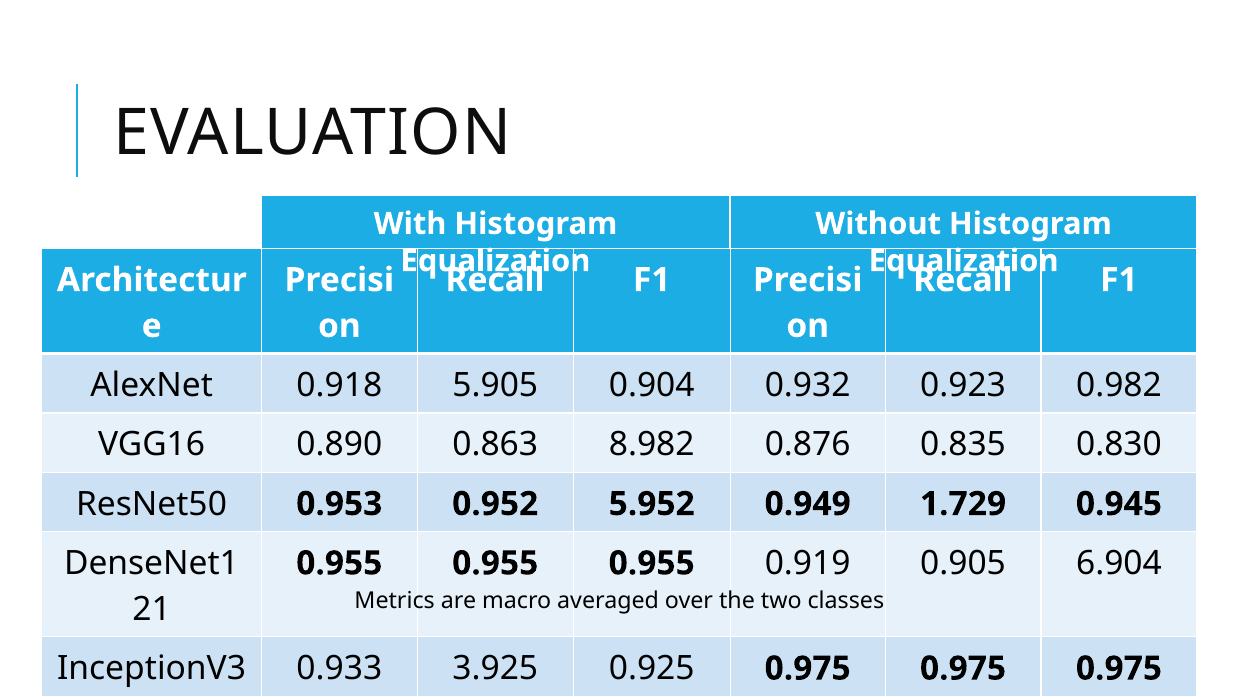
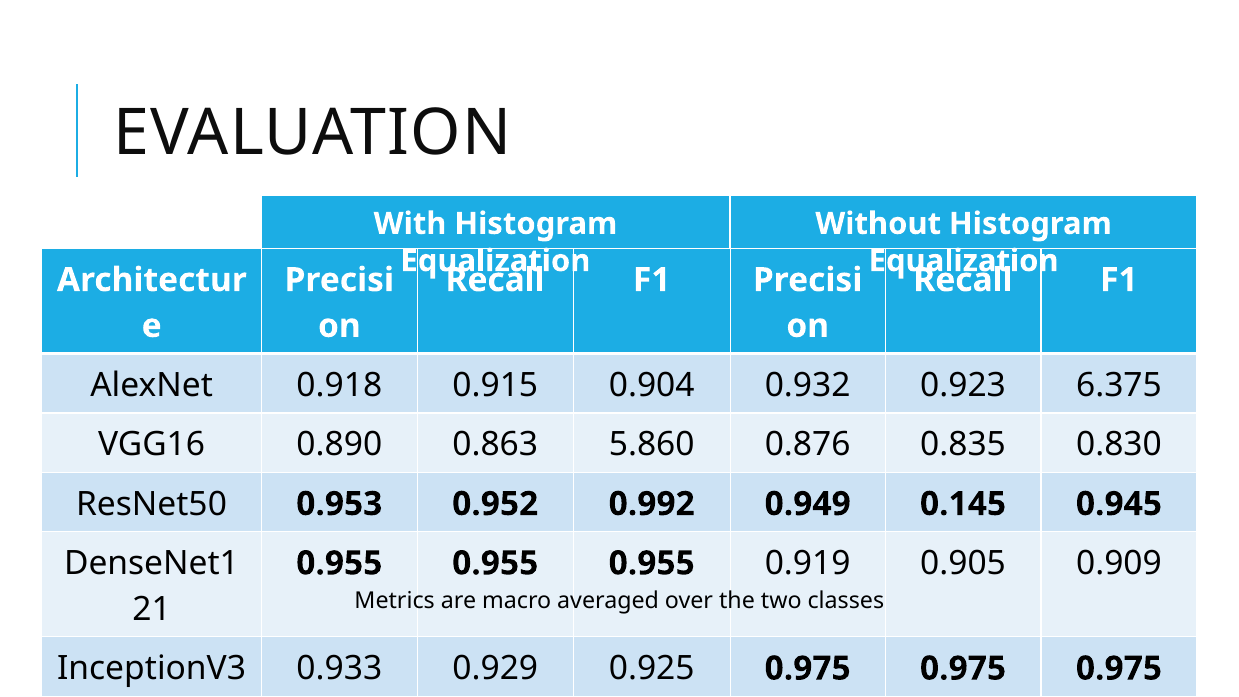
5.905: 5.905 -> 0.915
0.982: 0.982 -> 6.375
8.982: 8.982 -> 5.860
5.952: 5.952 -> 0.992
1.729: 1.729 -> 0.145
6.904: 6.904 -> 0.909
3.925: 3.925 -> 0.929
